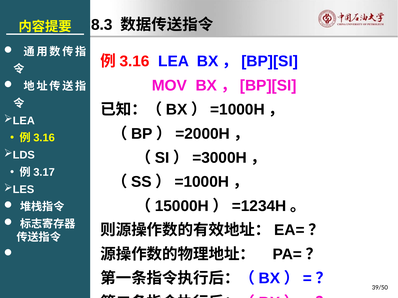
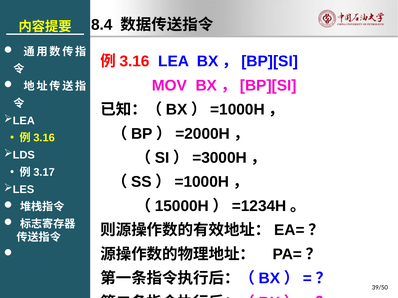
8.3: 8.3 -> 8.4
